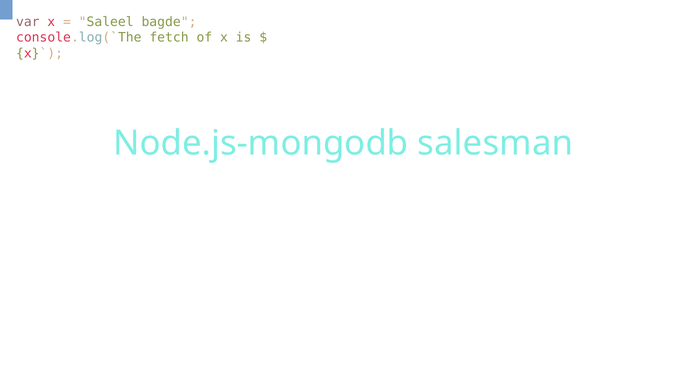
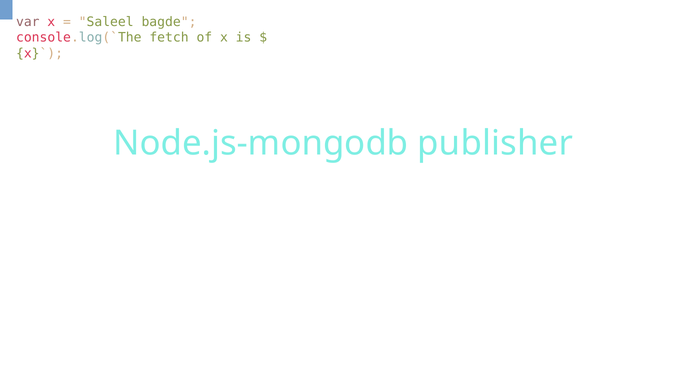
salesman: salesman -> publisher
